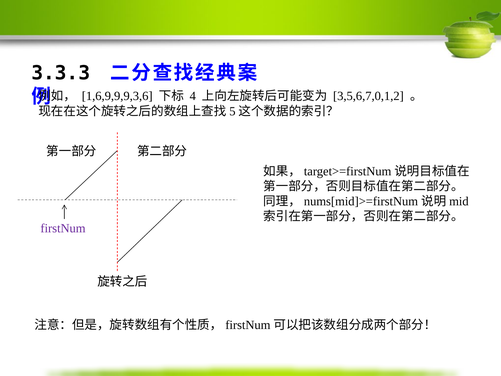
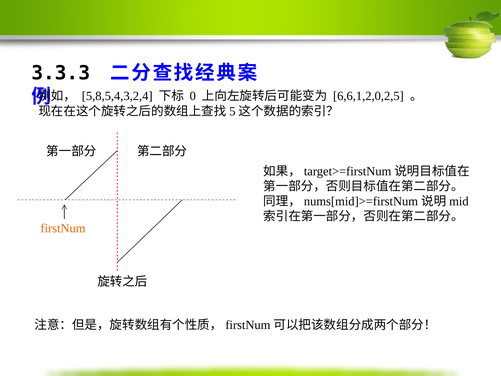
1,6,9,9,9,3,6: 1,6,9,9,9,3,6 -> 5,8,5,4,3,2,4
4: 4 -> 0
3,5,6,7,0,1,2: 3,5,6,7,0,1,2 -> 6,6,1,2,0,2,5
firstNum colour: purple -> orange
